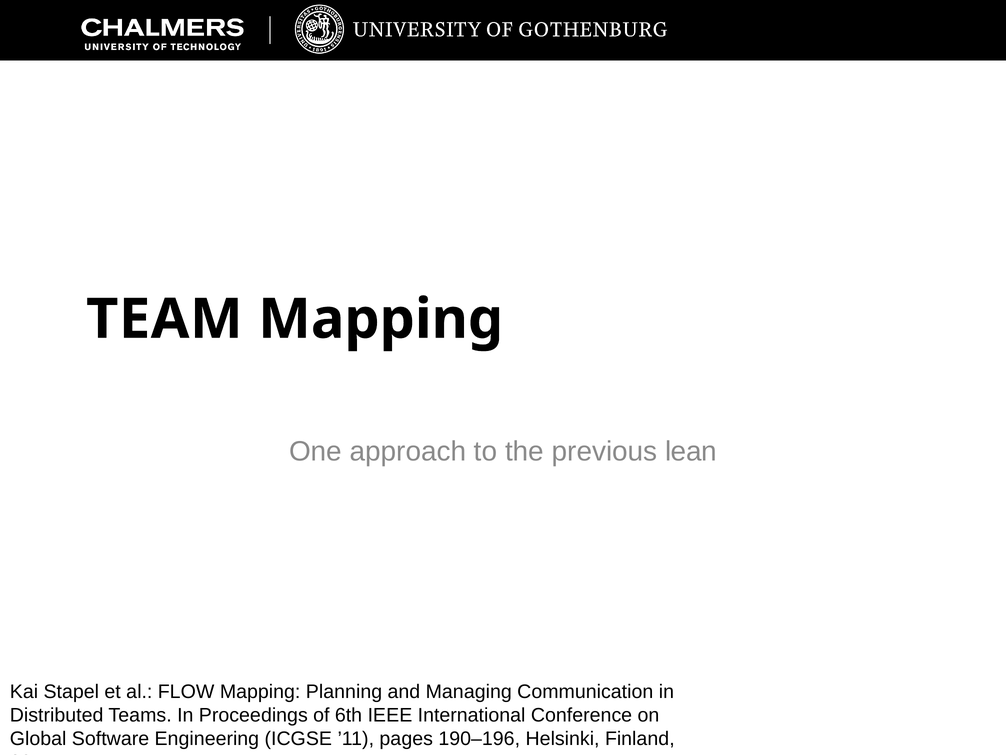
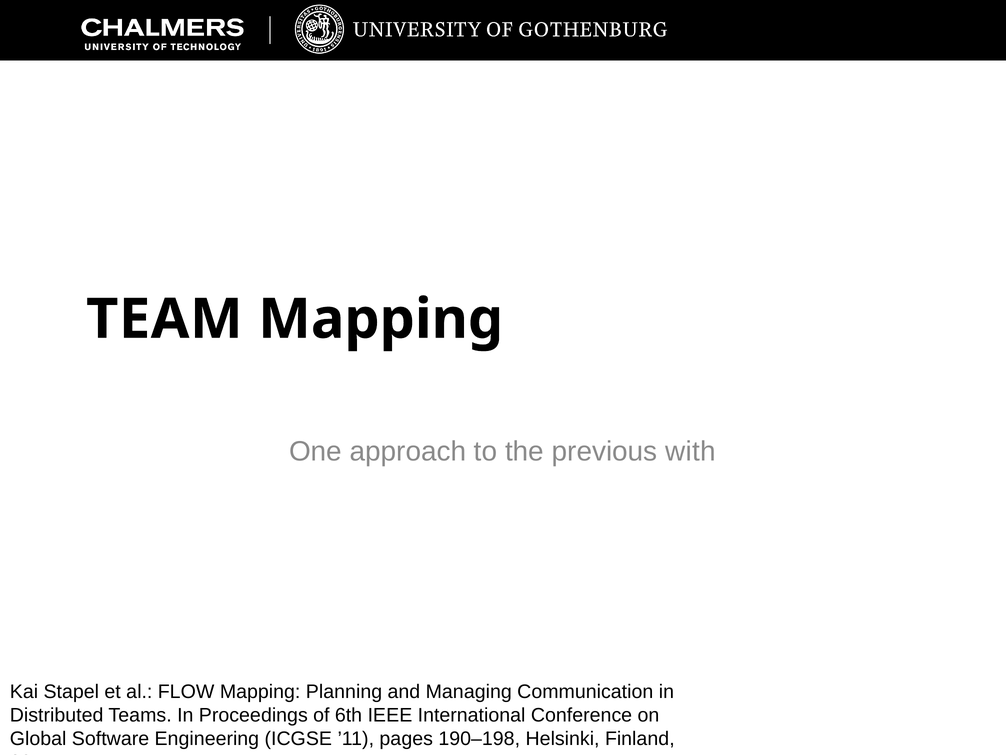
lean: lean -> with
190–196: 190–196 -> 190–198
